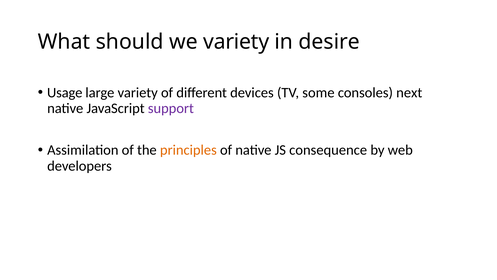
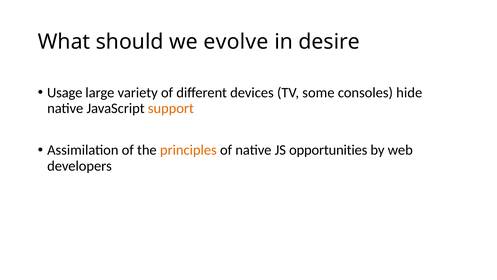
we variety: variety -> evolve
next: next -> hide
support colour: purple -> orange
consequence: consequence -> opportunities
